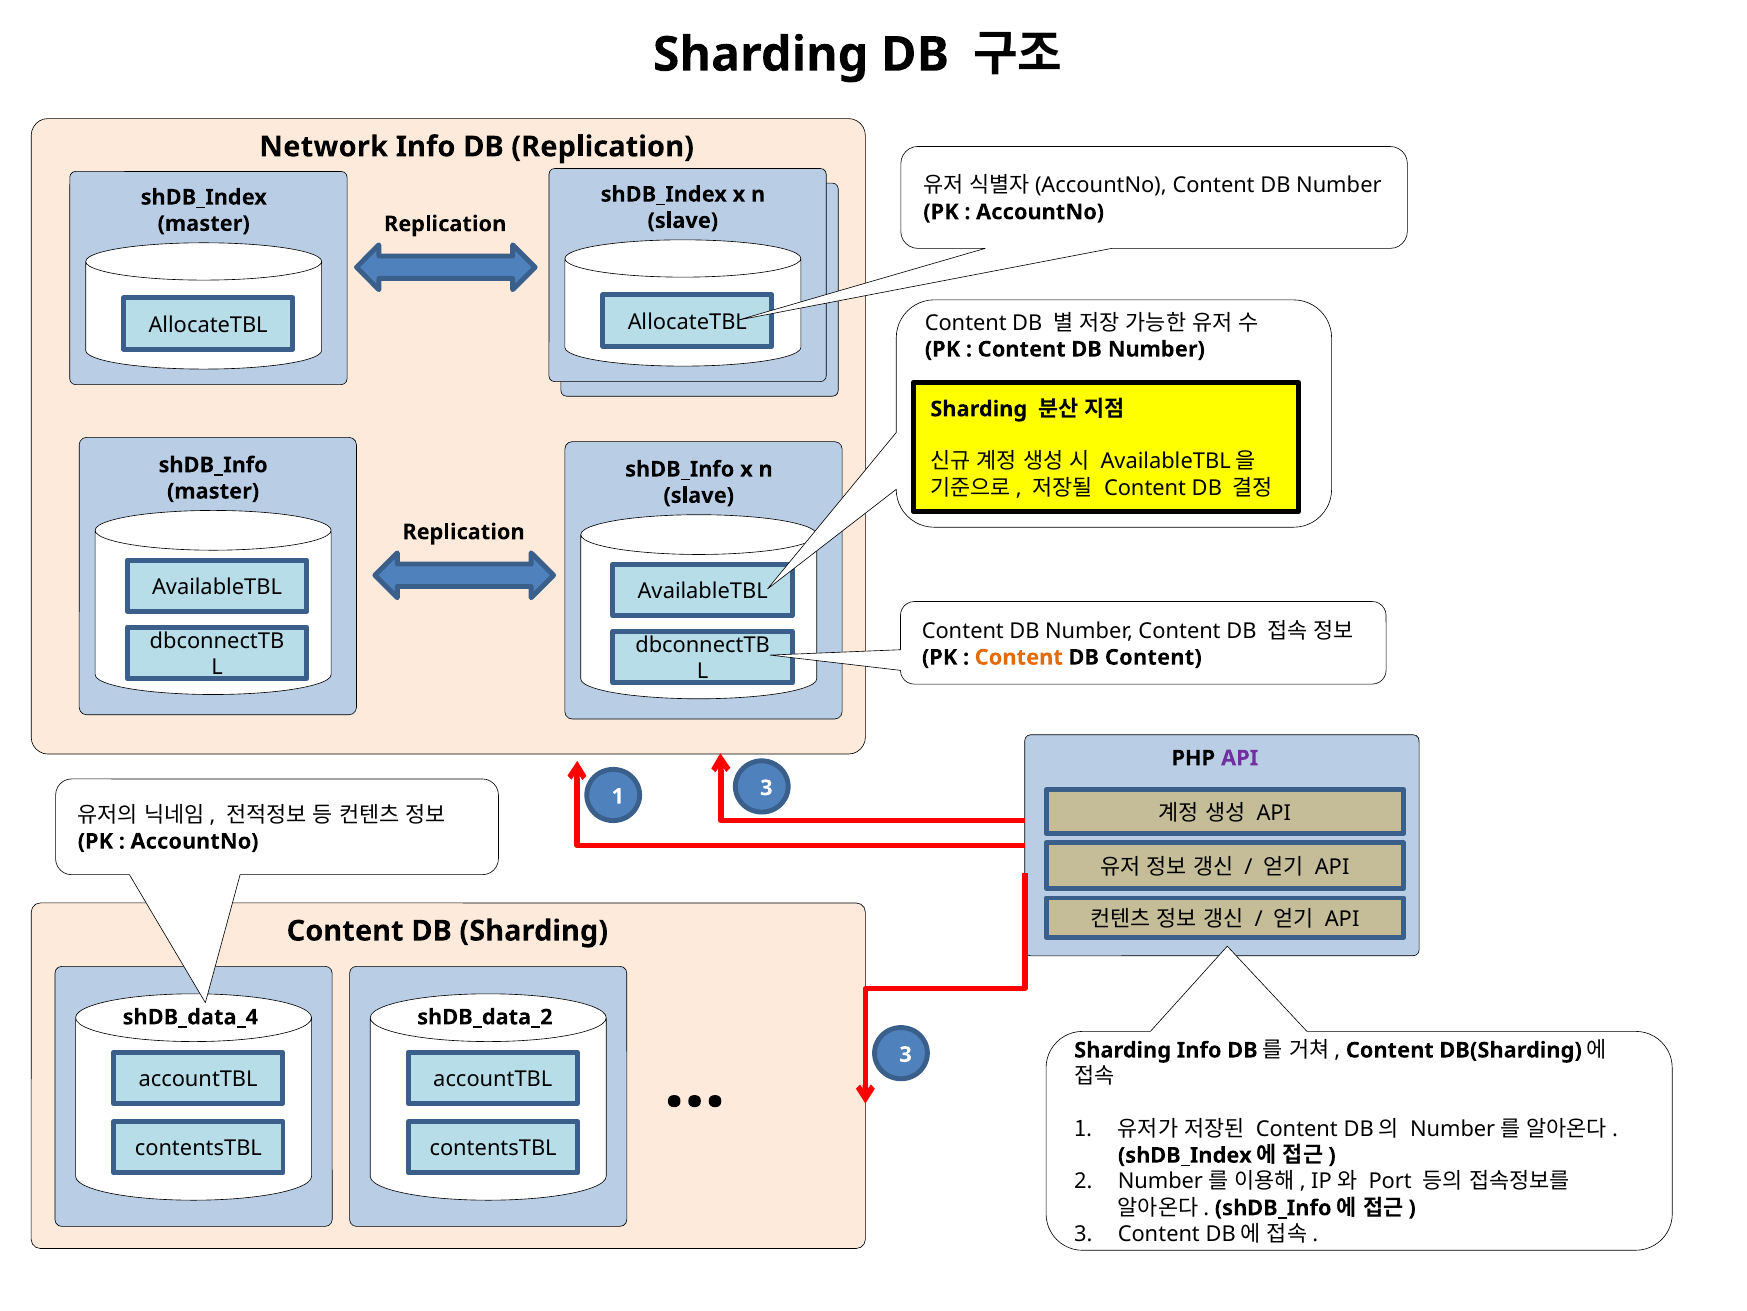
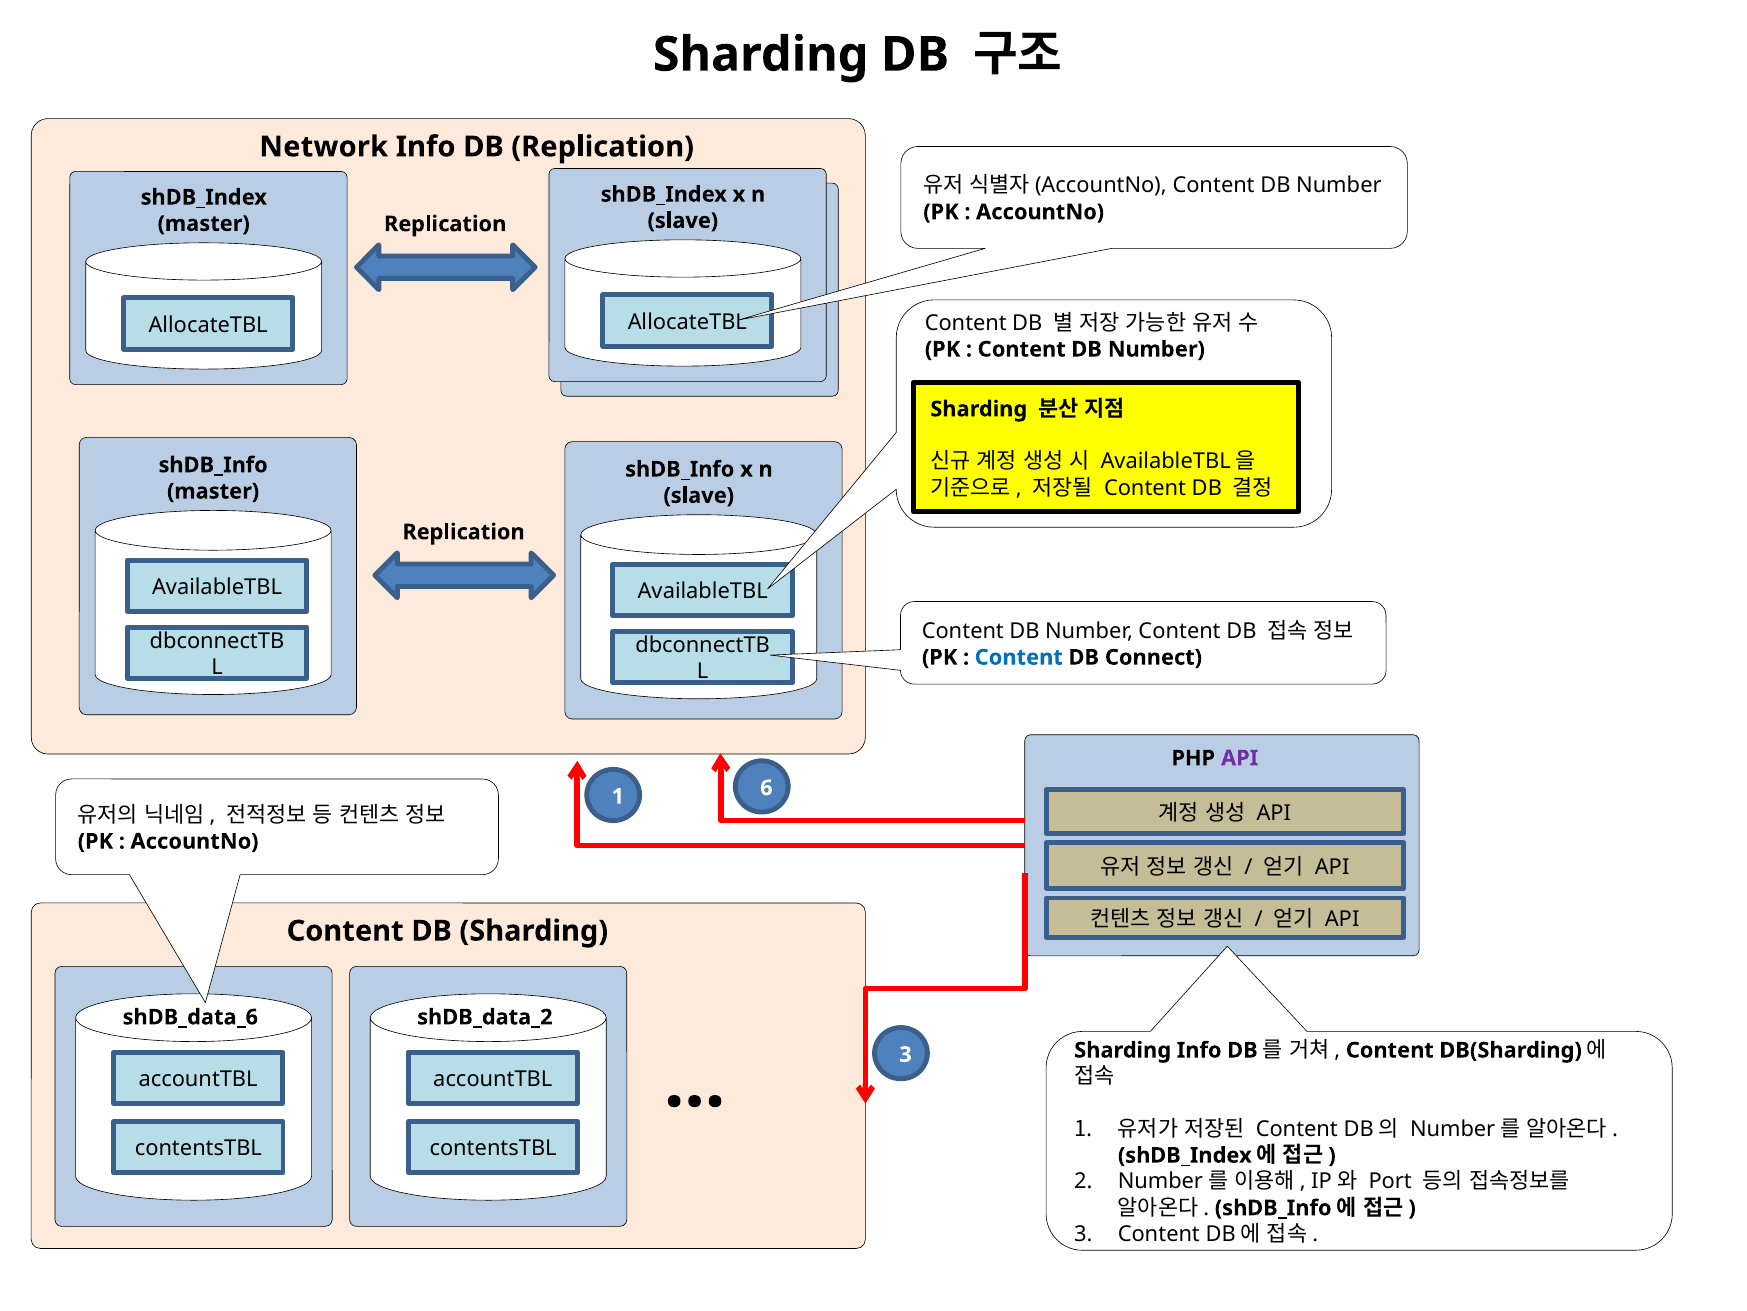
Content at (1019, 657) colour: orange -> blue
DB Content: Content -> Connect
1 3: 3 -> 6
shDB_data_4: shDB_data_4 -> shDB_data_6
